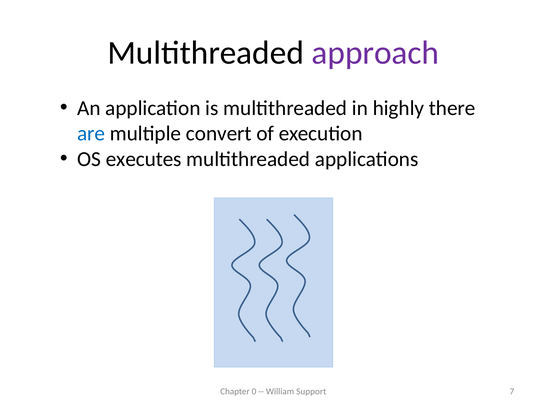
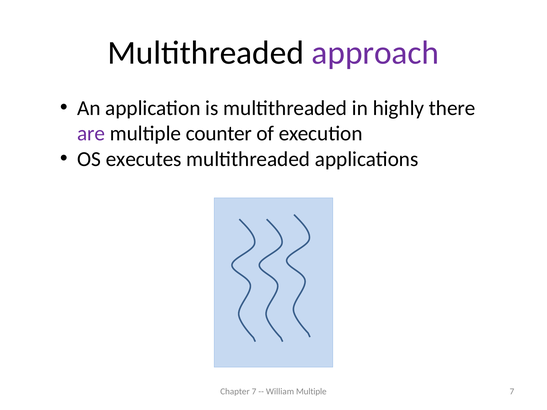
are colour: blue -> purple
convert: convert -> counter
Chapter 0: 0 -> 7
William Support: Support -> Multiple
